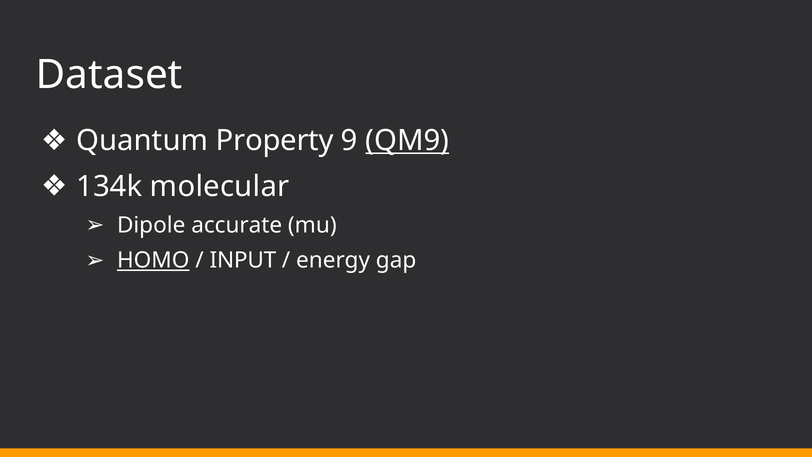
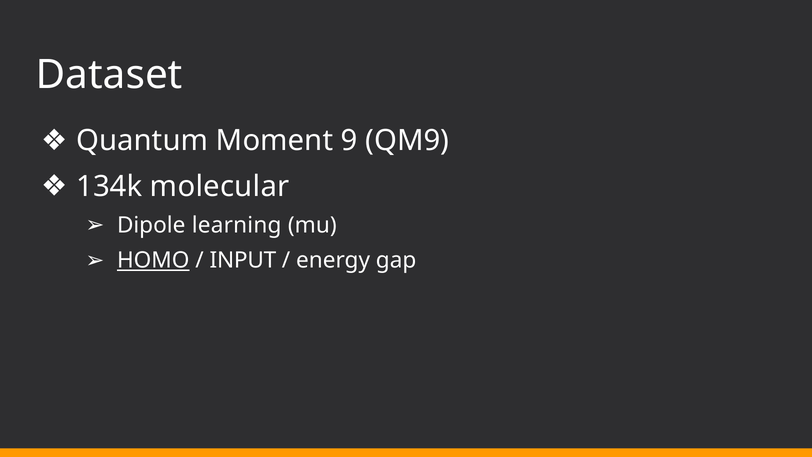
Property: Property -> Moment
QM9 underline: present -> none
accurate: accurate -> learning
